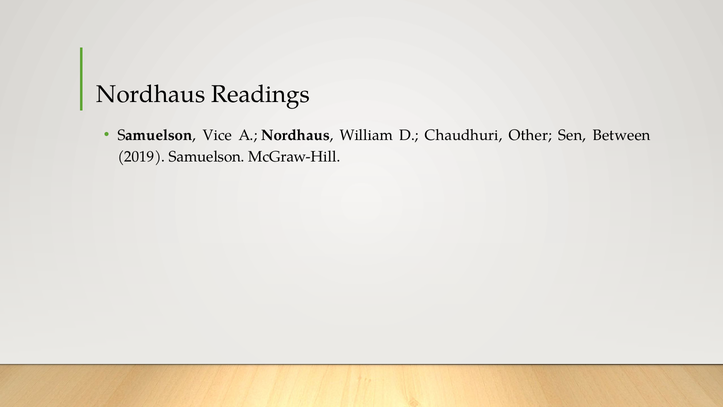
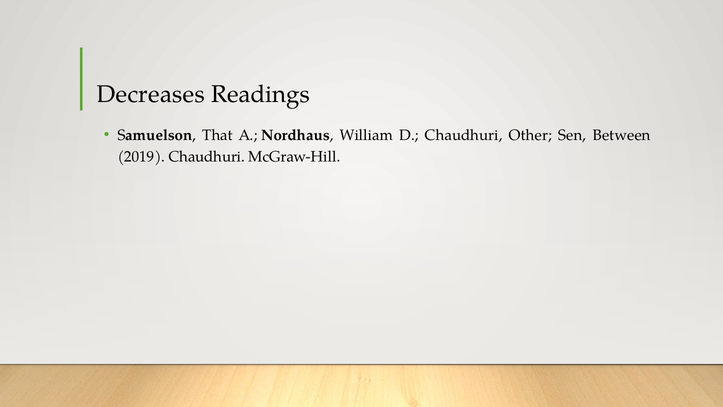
Nordhaus at (151, 94): Nordhaus -> Decreases
Vice: Vice -> That
2019 Samuelson: Samuelson -> Chaudhuri
